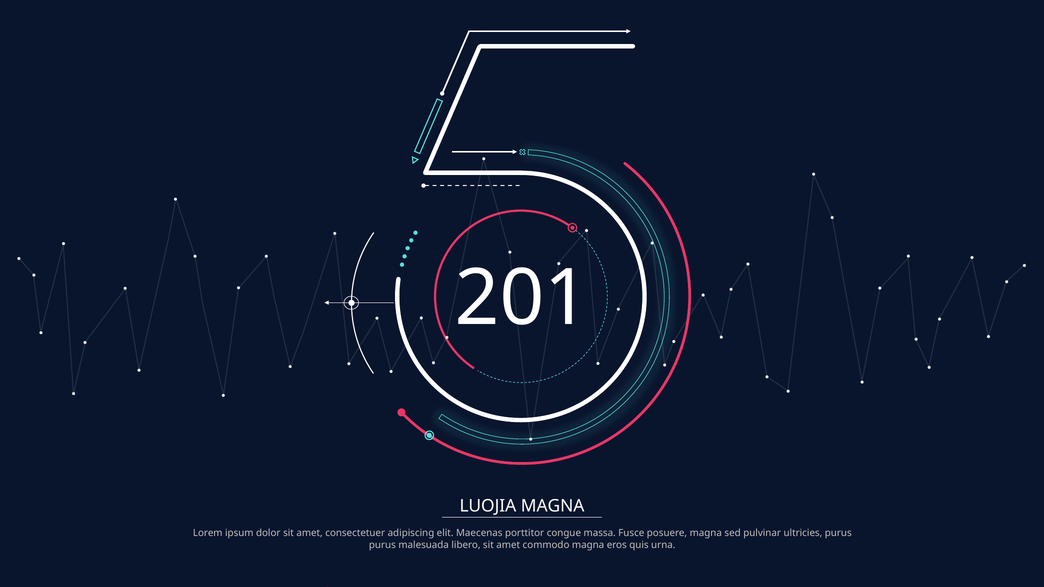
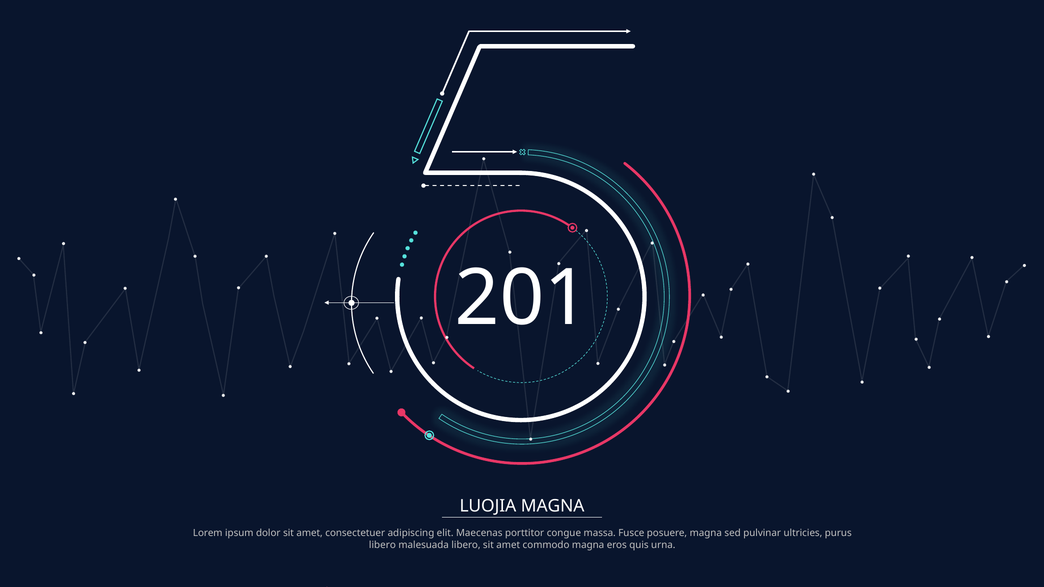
purus at (382, 545): purus -> libero
